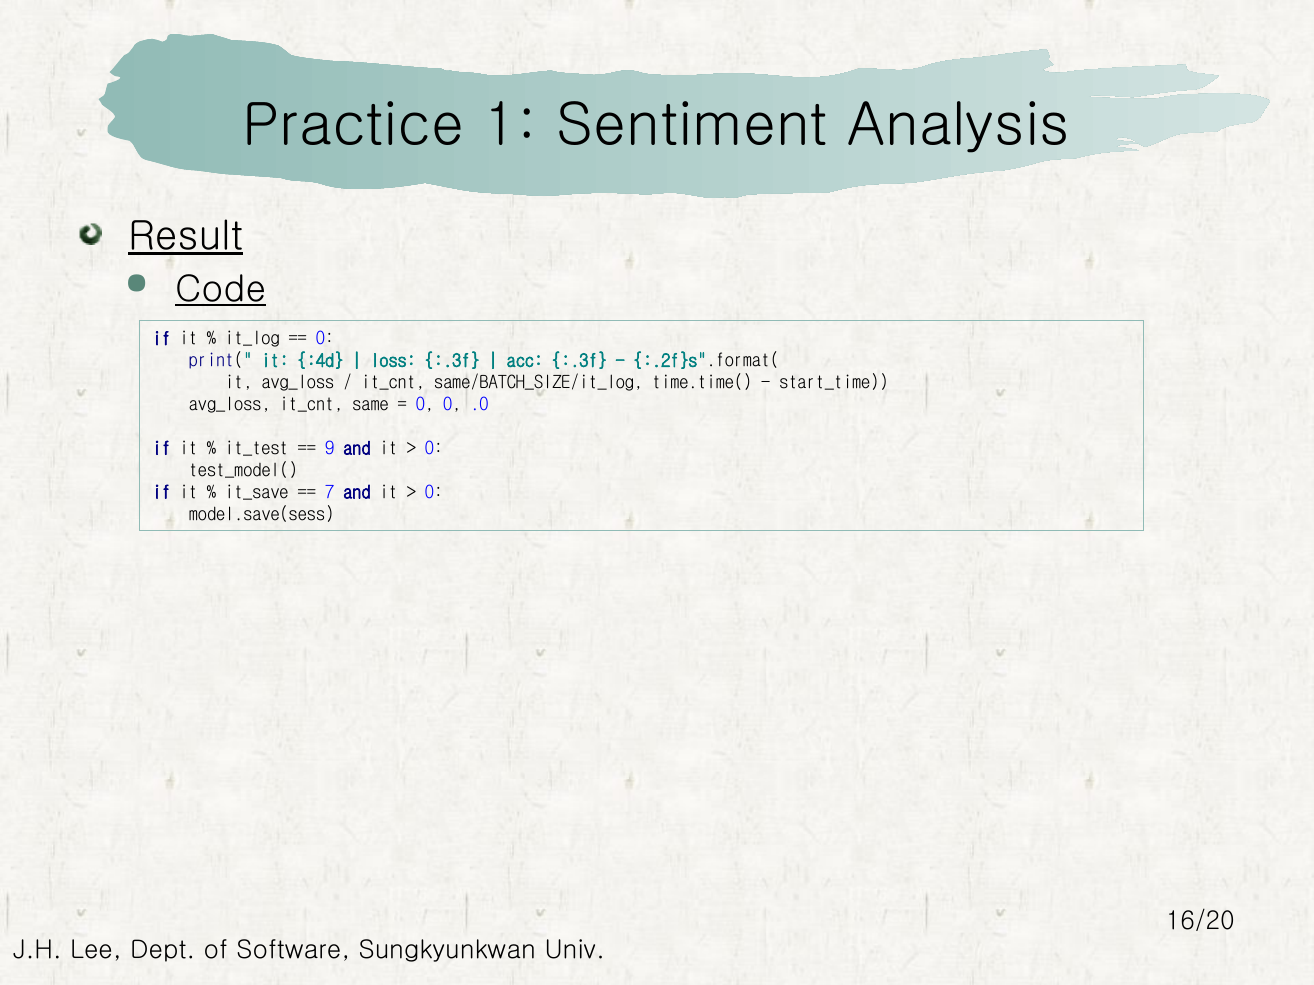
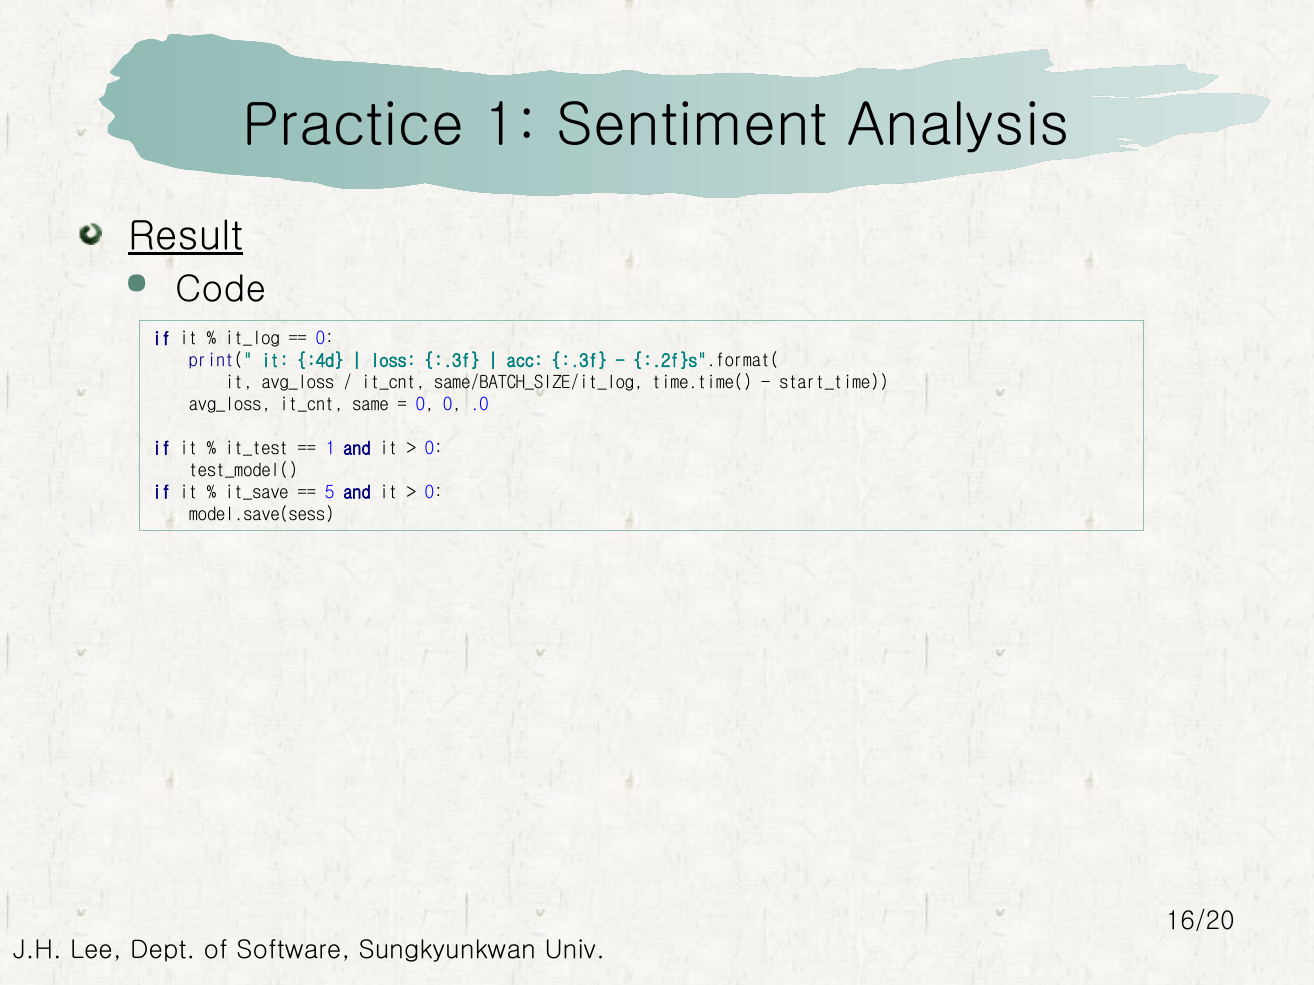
Code underline: present -> none
9 at (330, 449): 9 -> 1
7: 7 -> 5
